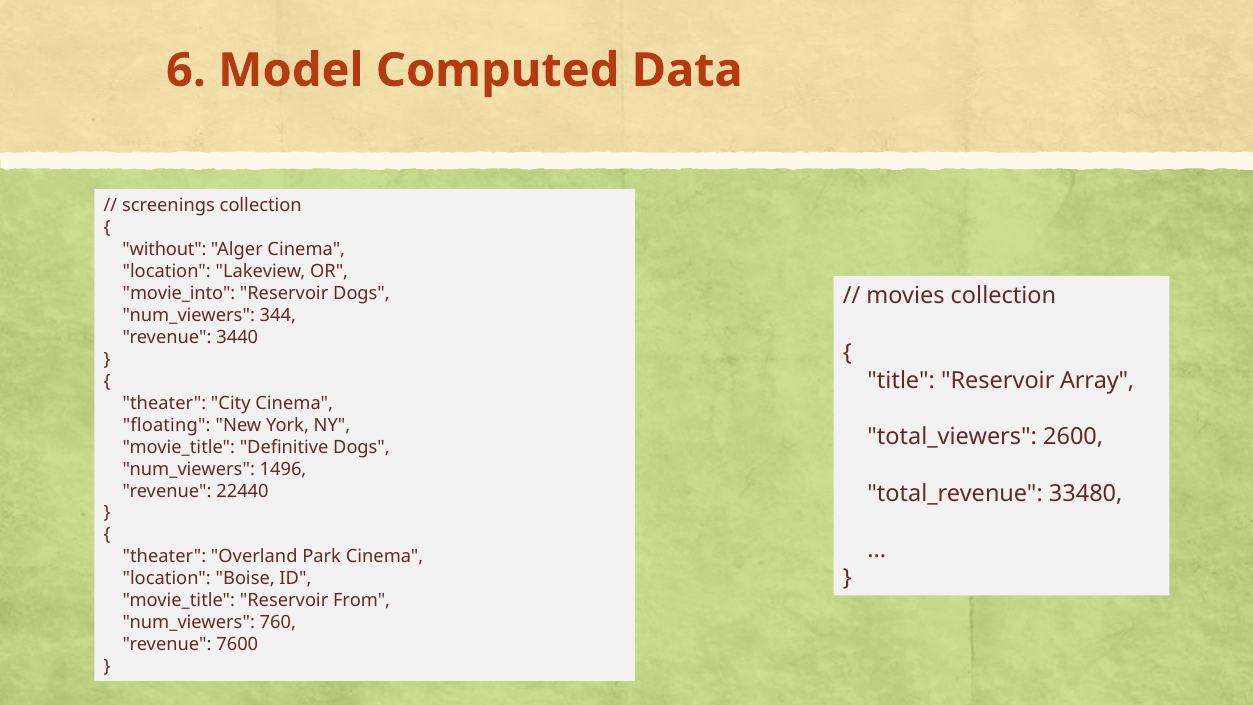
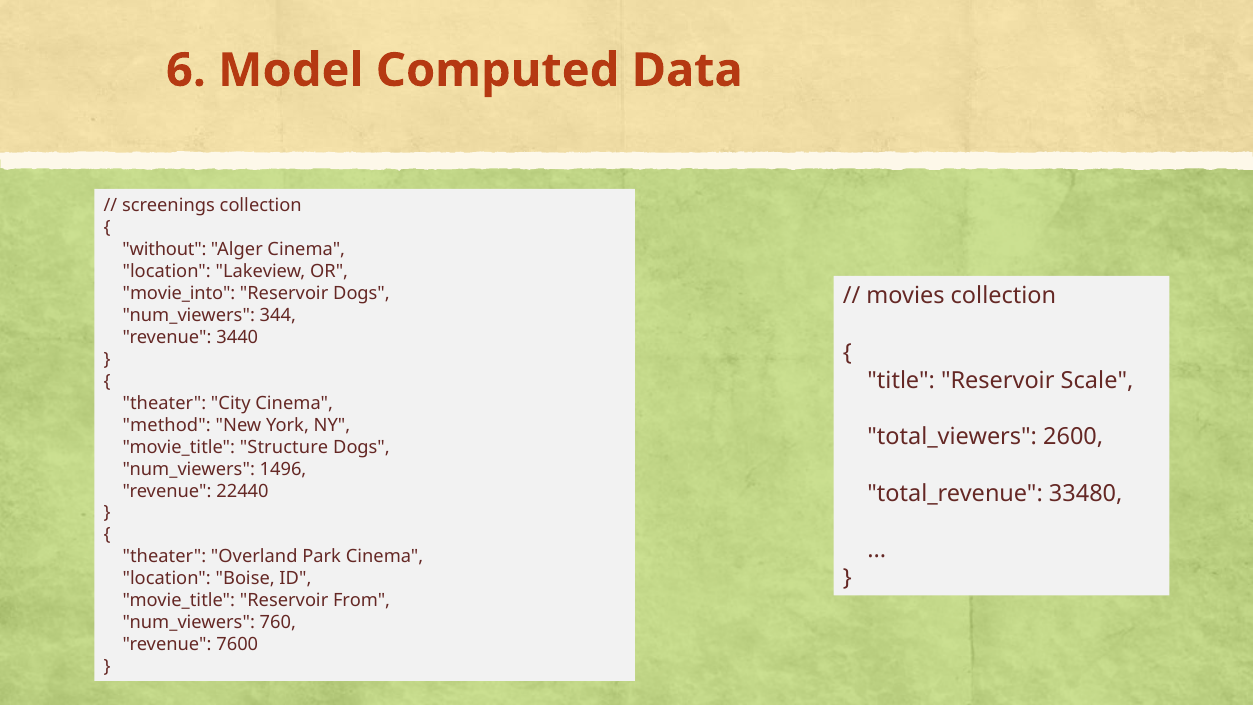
Array: Array -> Scale
floating: floating -> method
Definitive: Definitive -> Structure
